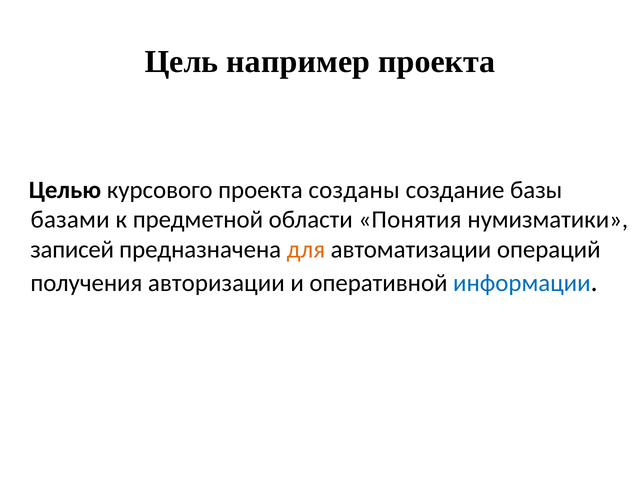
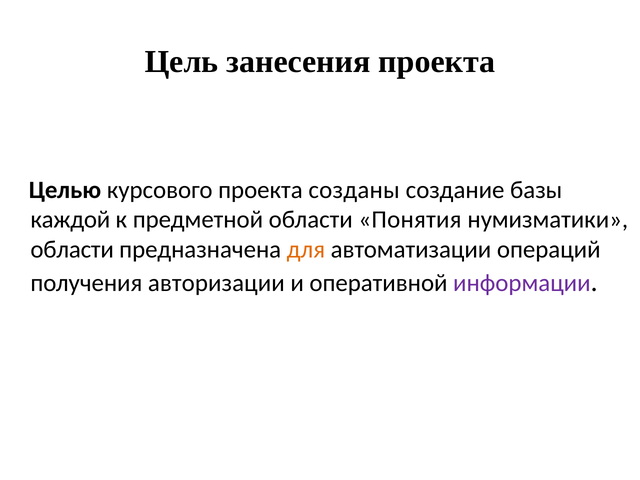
например: например -> занесения
базами: базами -> каждой
записей at (72, 249): записей -> области
информации colour: blue -> purple
